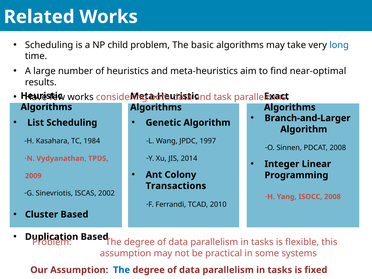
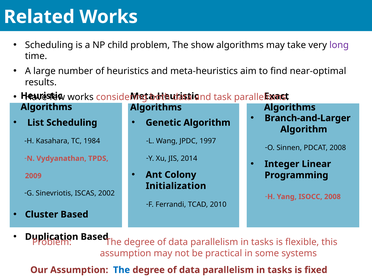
basic: basic -> show
long colour: blue -> purple
Transactions: Transactions -> Initialization
